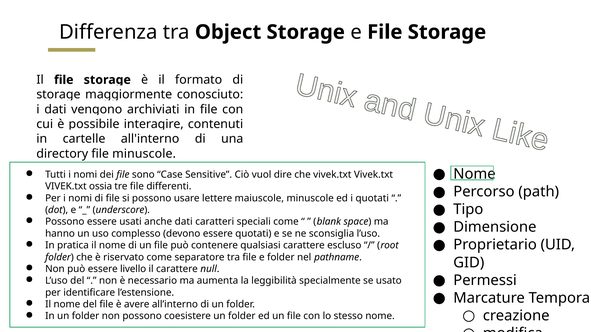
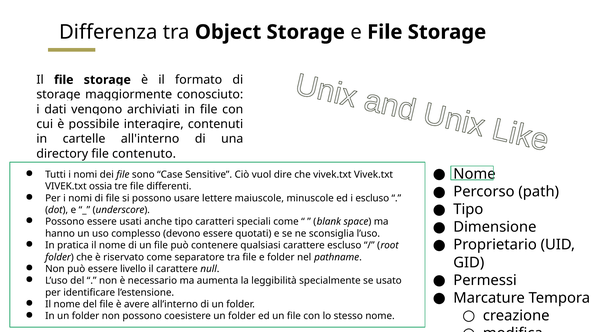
file minuscole: minuscole -> contenuto
i quotati: quotati -> escluso
anche dati: dati -> tipo
